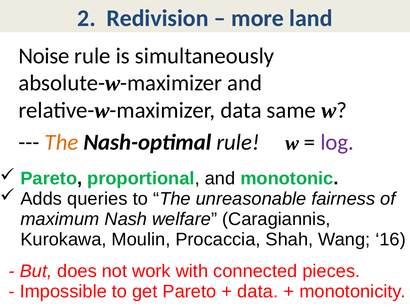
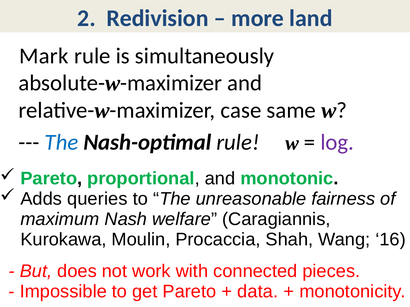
Noise: Noise -> Mark
data at (241, 111): data -> case
The at (61, 142) colour: orange -> blue
